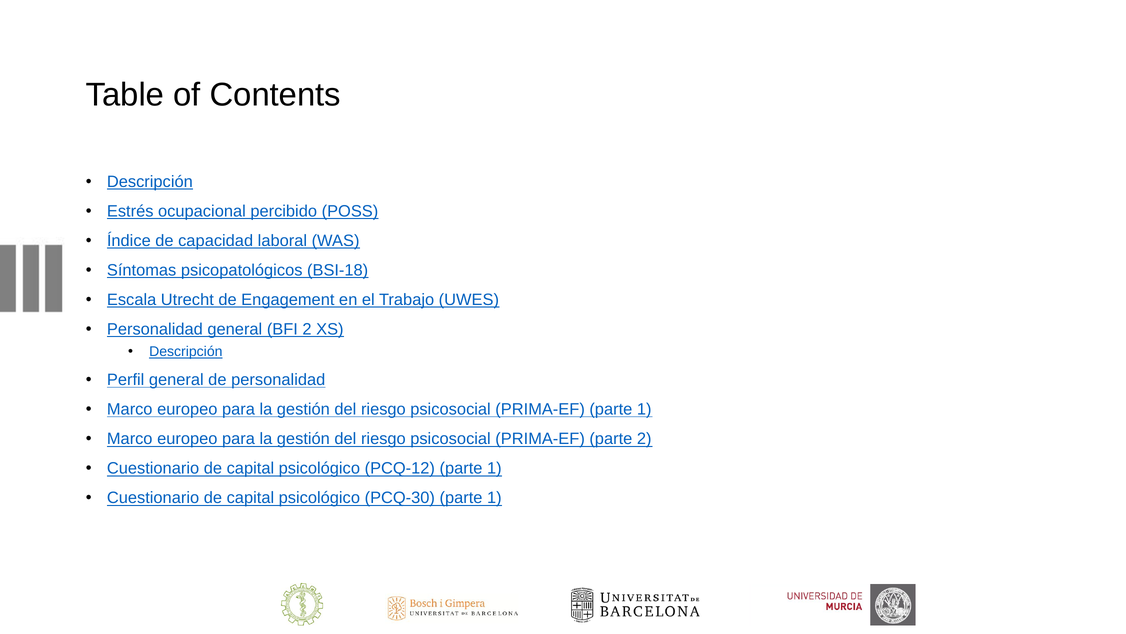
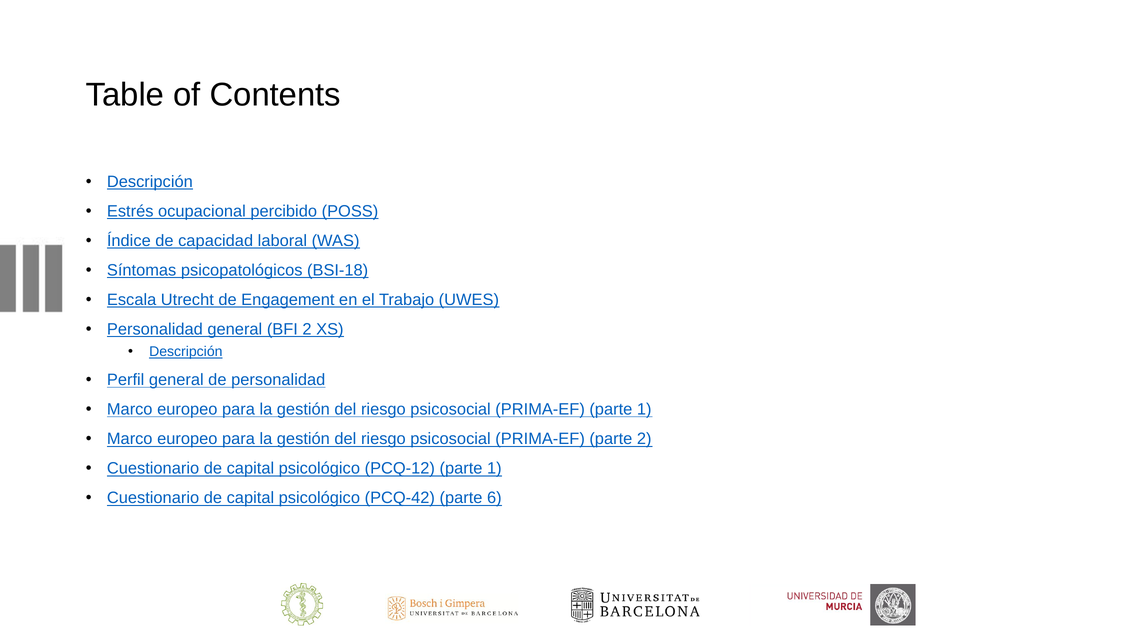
PCQ-30: PCQ-30 -> PCQ-42
1 at (494, 498): 1 -> 6
